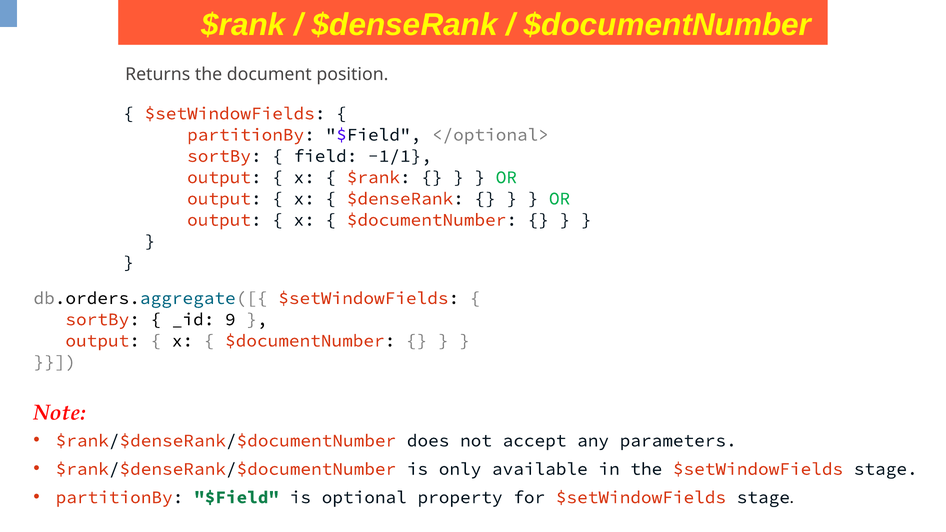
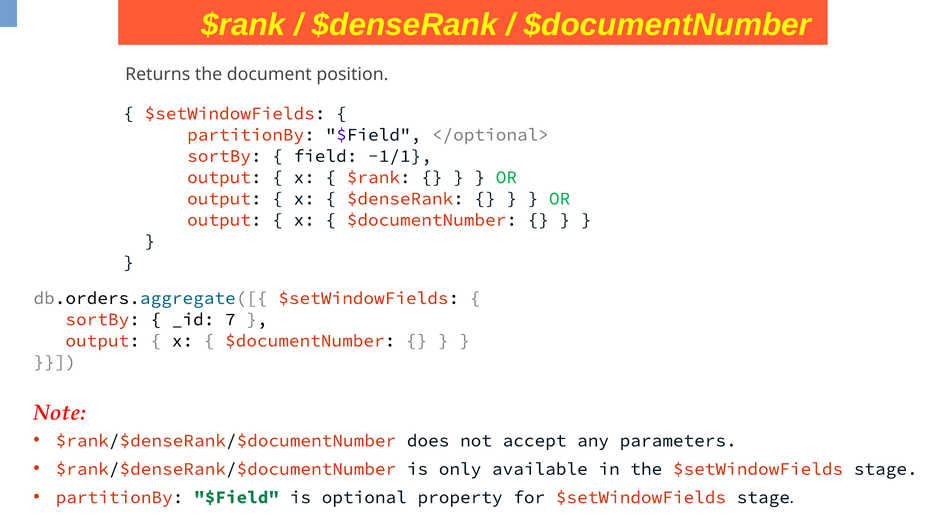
9: 9 -> 7
